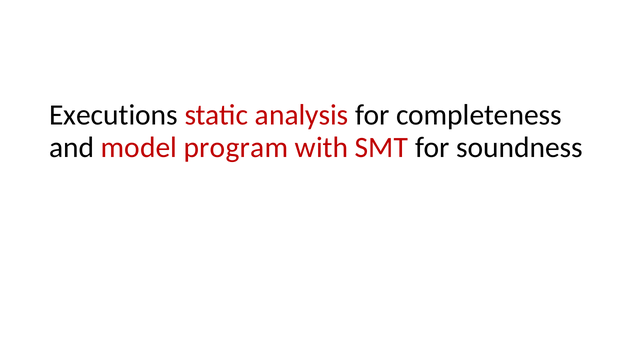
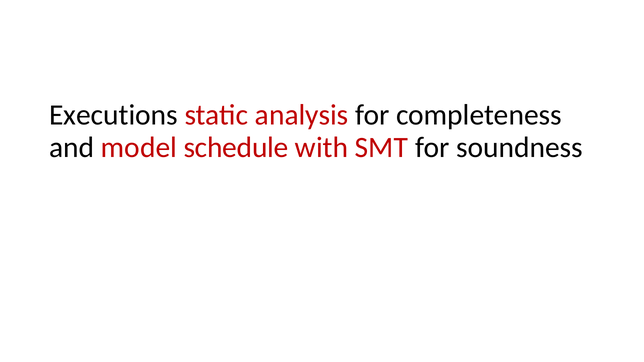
program: program -> schedule
